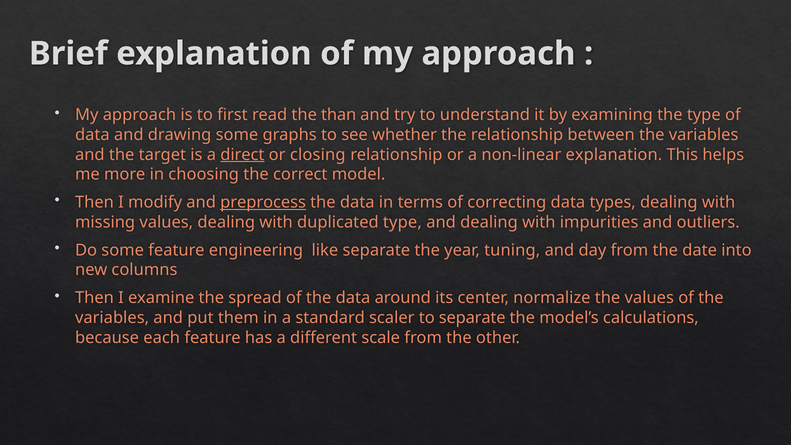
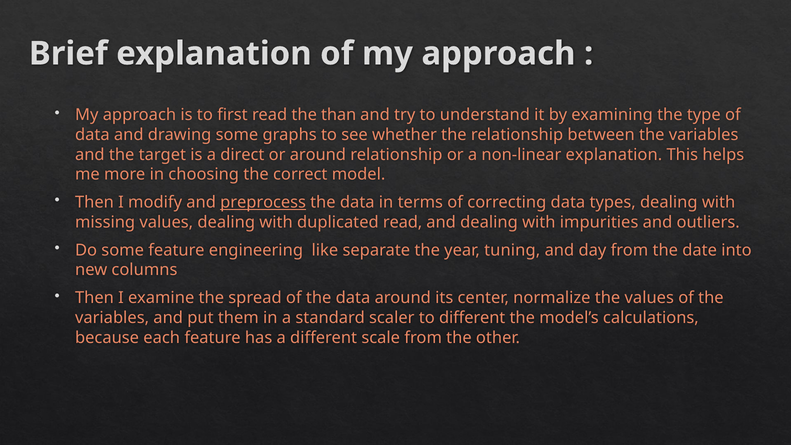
direct underline: present -> none
or closing: closing -> around
duplicated type: type -> read
to separate: separate -> different
